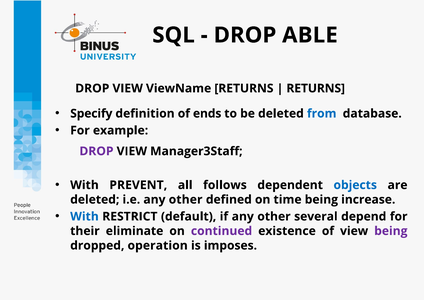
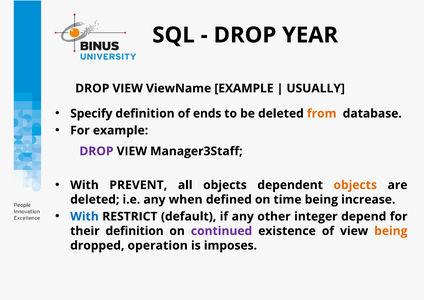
ABLE: ABLE -> YEAR
ViewName RETURNS: RETURNS -> EXAMPLE
RETURNS at (316, 88): RETURNS -> USUALLY
from colour: blue -> orange
all follows: follows -> objects
objects at (355, 185) colour: blue -> orange
i.e any other: other -> when
several: several -> integer
their eliminate: eliminate -> definition
being at (391, 231) colour: purple -> orange
